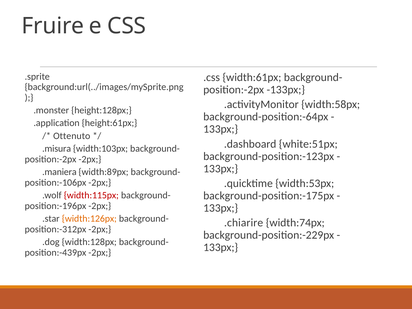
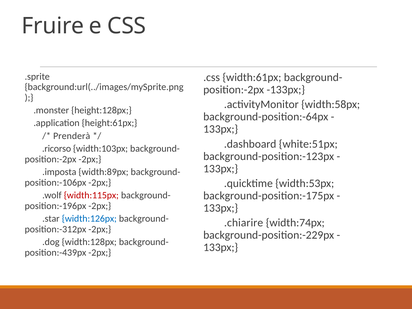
Ottenuto: Ottenuto -> Prenderà
.misura: .misura -> .ricorso
.maniera: .maniera -> .imposta
width:126px colour: orange -> blue
